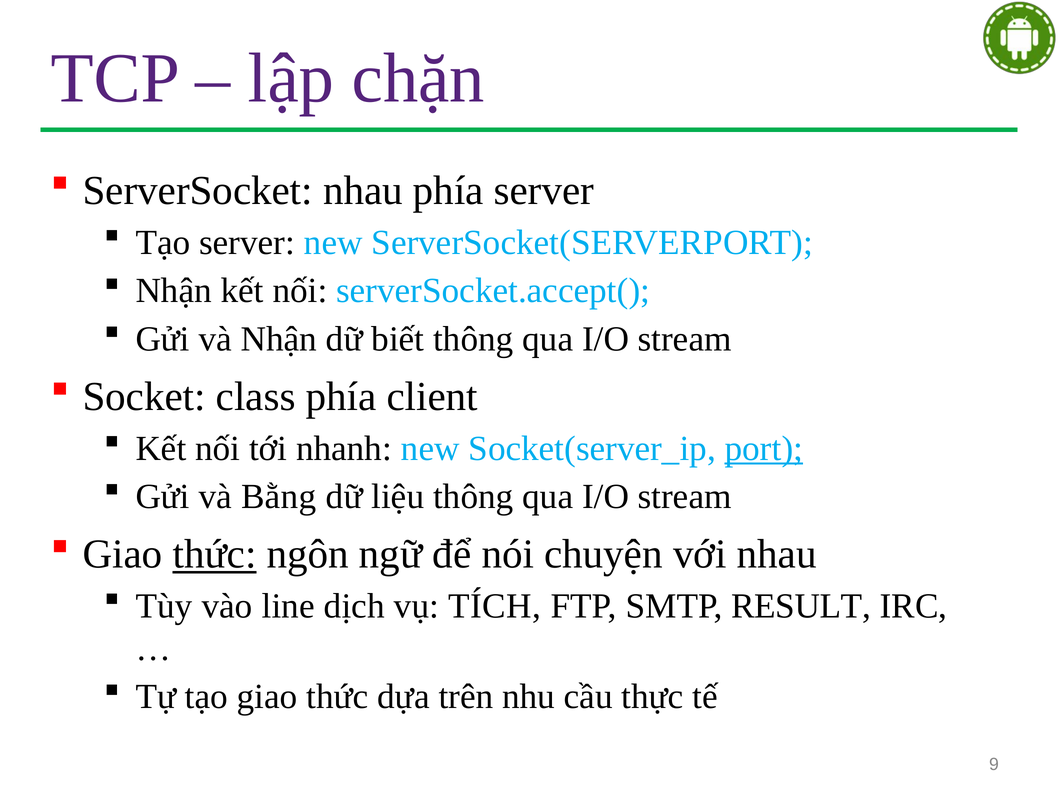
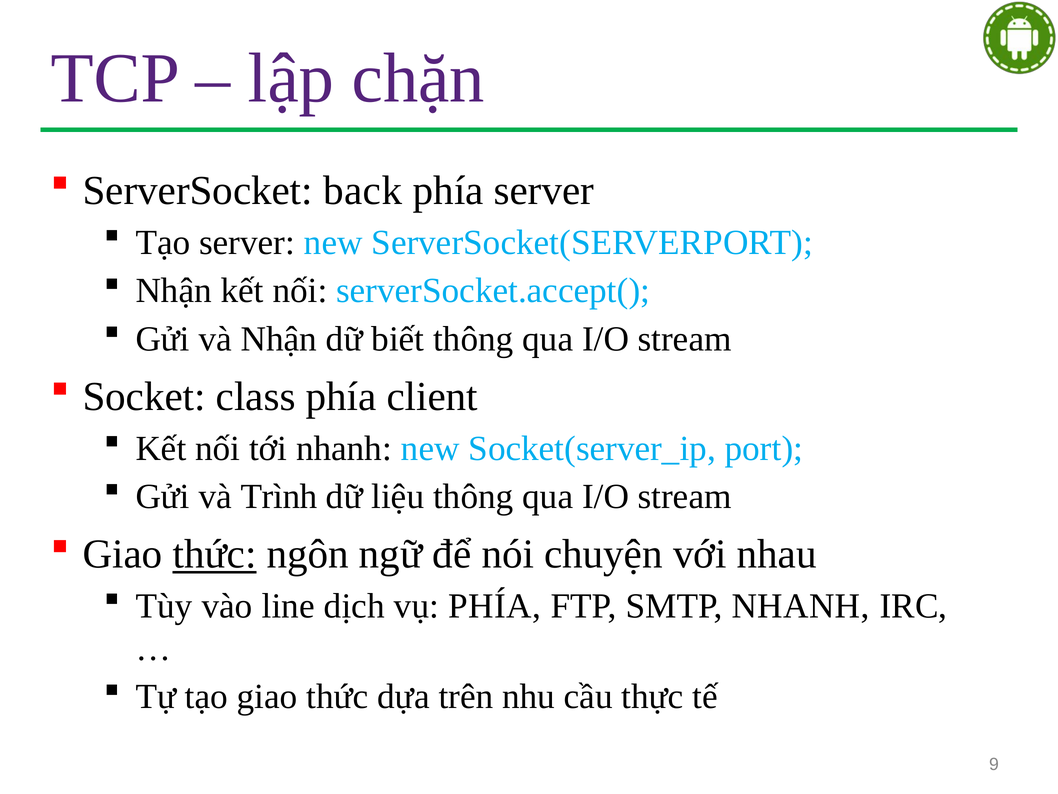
ServerSocket nhau: nhau -> back
port underline: present -> none
Bằng: Bằng -> Trình
vụ TÍCH: TÍCH -> PHÍA
SMTP RESULT: RESULT -> NHANH
